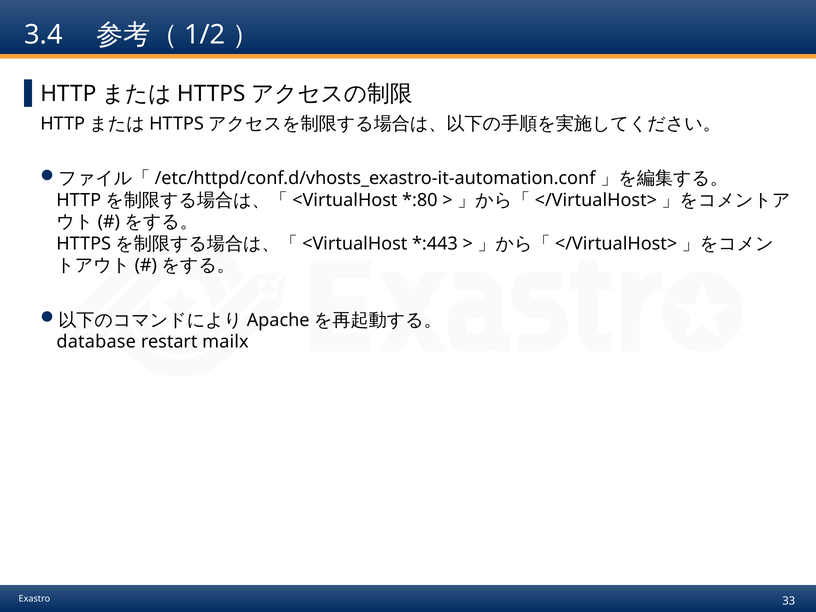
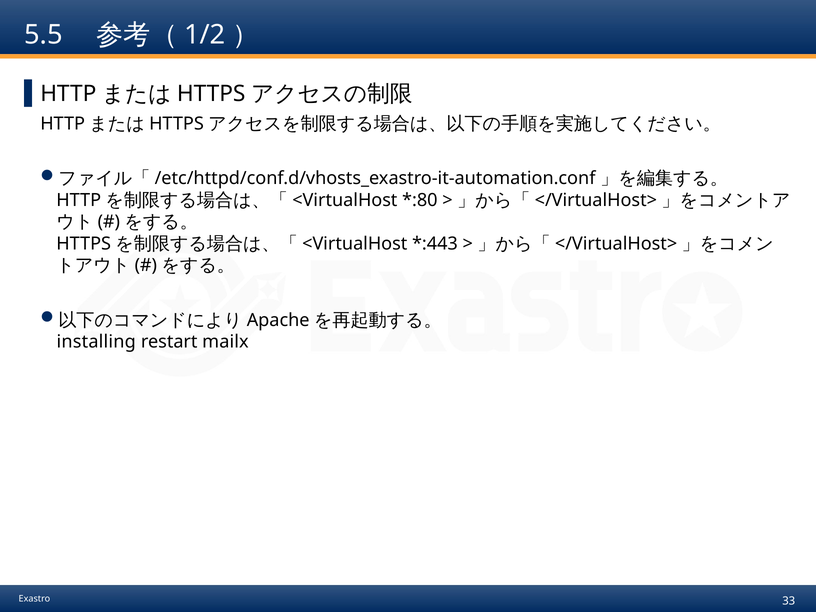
3.4: 3.4 -> 5.5
database: database -> installing
